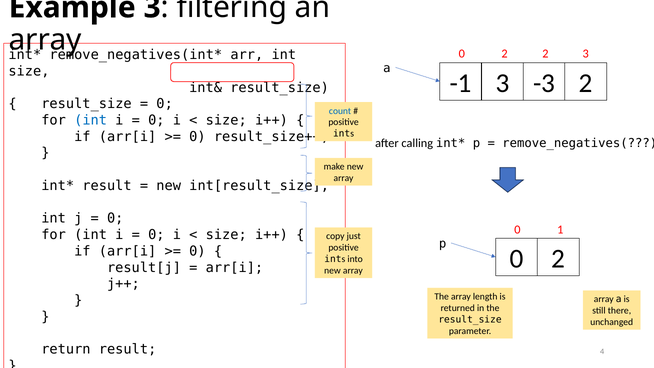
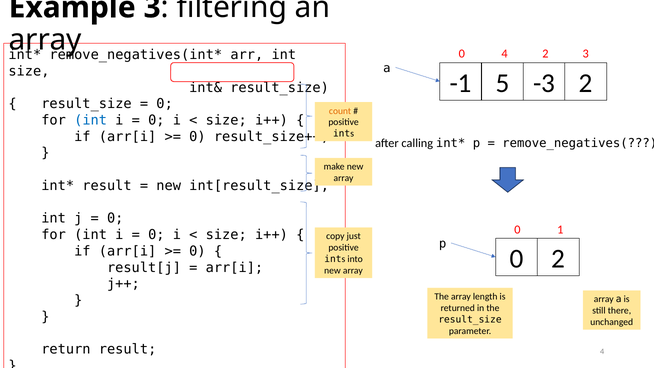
2 at (505, 54): 2 -> 4
-1 3: 3 -> 5
count colour: blue -> orange
